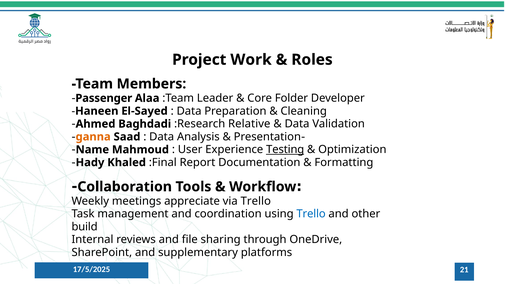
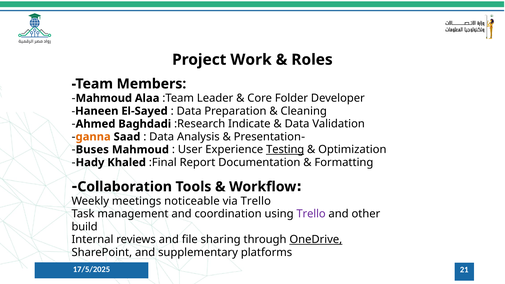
Passenger at (104, 98): Passenger -> Mahmoud
Relative: Relative -> Indicate
Name: Name -> Buses
appreciate: appreciate -> noticeable
Trello at (311, 214) colour: blue -> purple
OneDrive underline: none -> present
